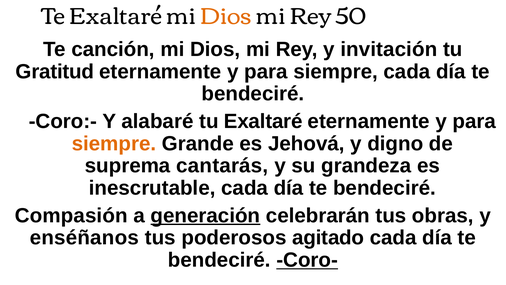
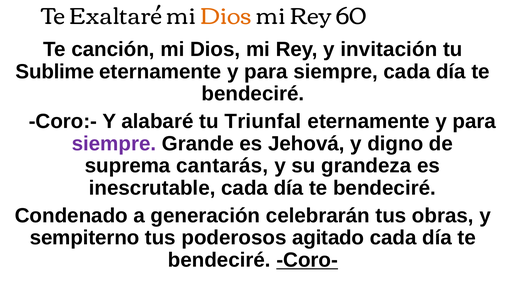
50: 50 -> 60
Gratitud: Gratitud -> Sublime
tu Exaltaré: Exaltaré -> Triunfal
siempre at (114, 143) colour: orange -> purple
Compasión: Compasión -> Condenado
generación underline: present -> none
enséñanos: enséñanos -> sempiterno
